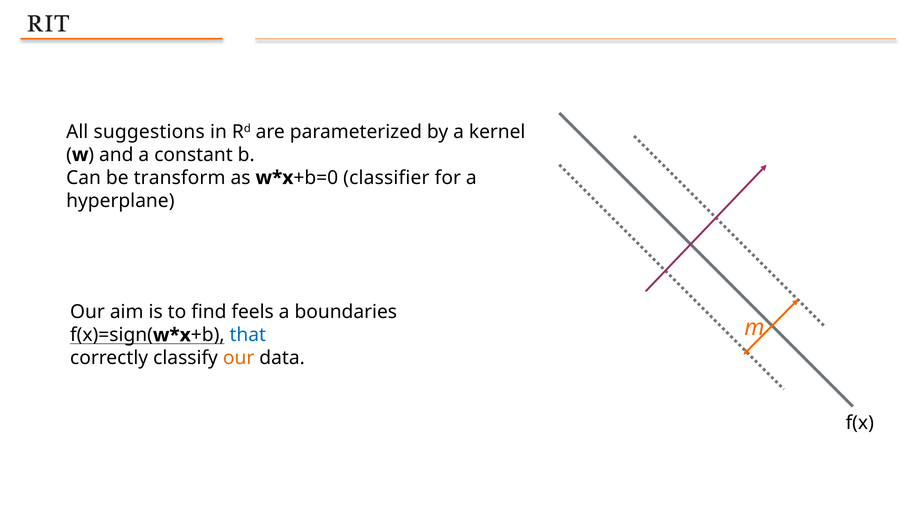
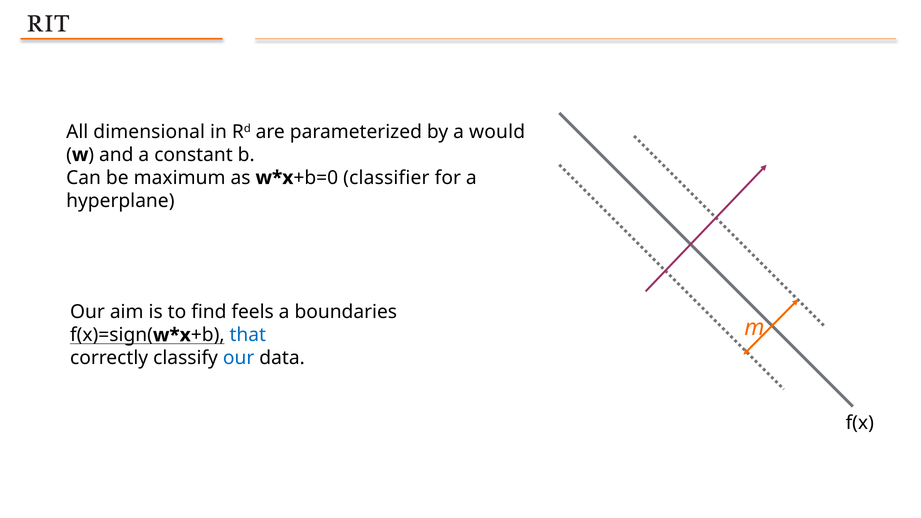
suggestions: suggestions -> dimensional
kernel: kernel -> would
transform: transform -> maximum
our at (239, 358) colour: orange -> blue
